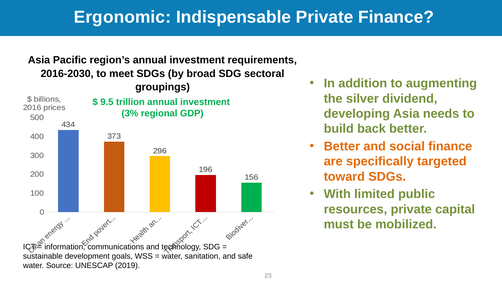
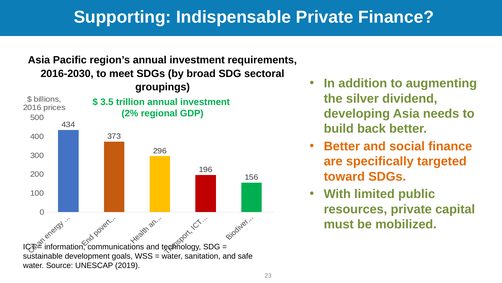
Ergonomic: Ergonomic -> Supporting
9.5: 9.5 -> 3.5
3%: 3% -> 2%
